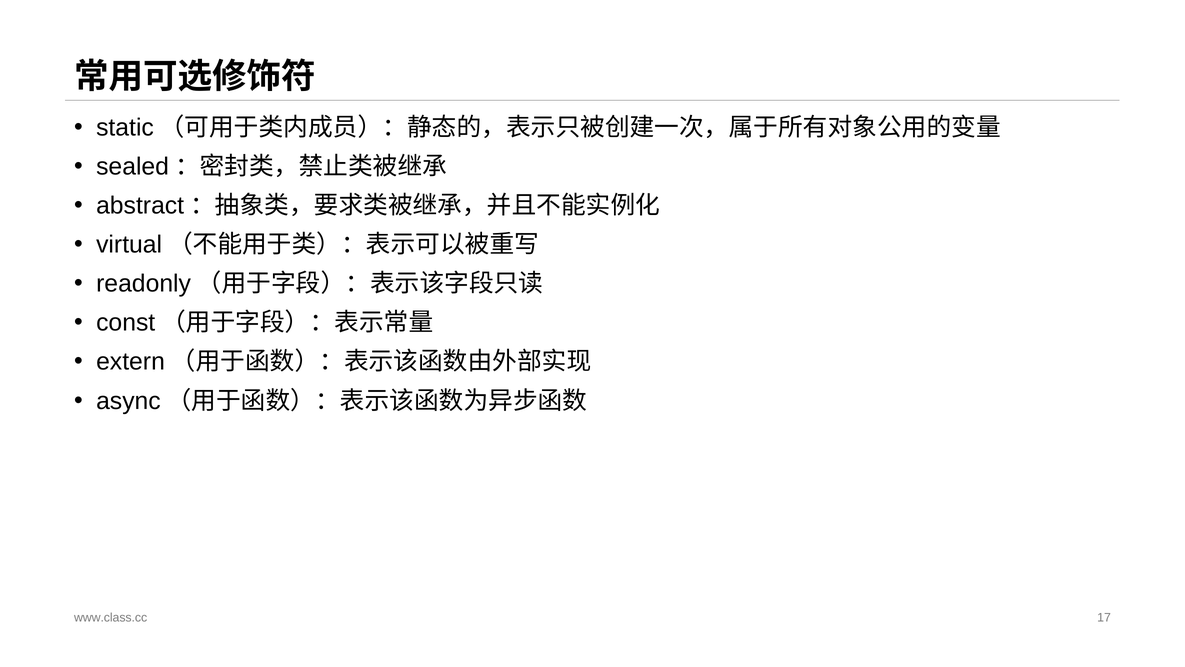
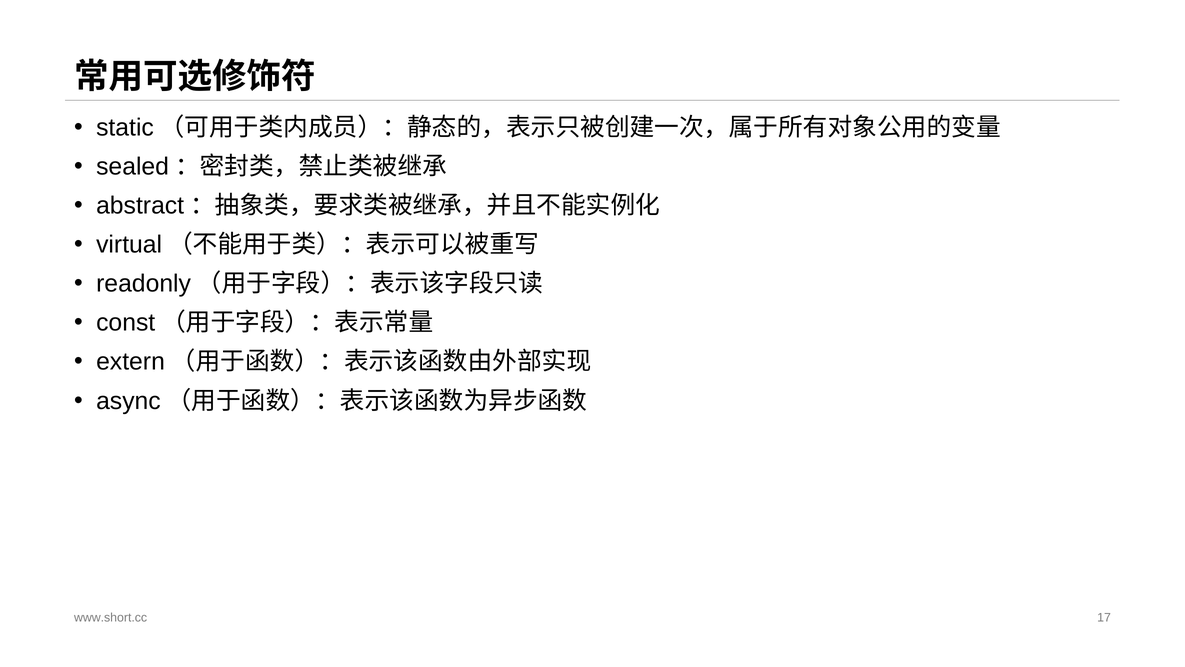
www.class.cc: www.class.cc -> www.short.cc
